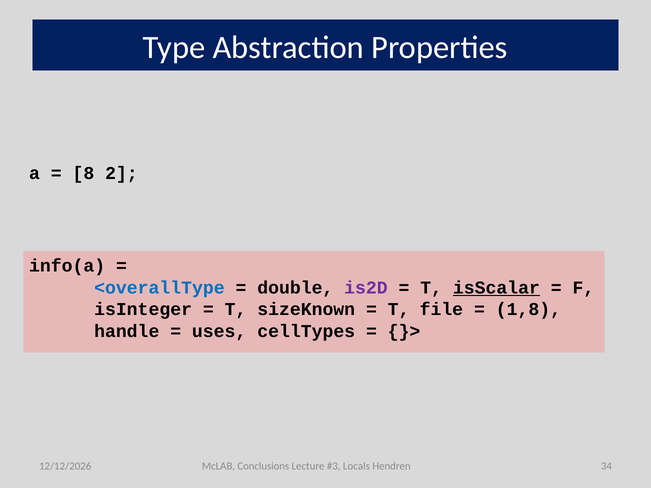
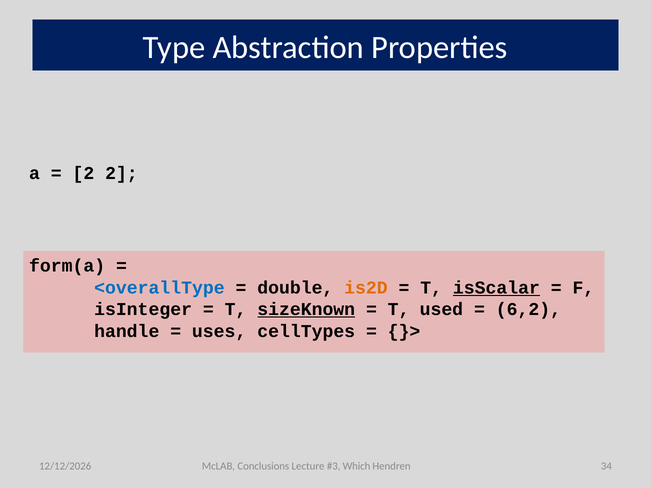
8 at (83, 173): 8 -> 2
info(a: info(a -> form(a
is2D colour: purple -> orange
sizeKnown underline: none -> present
file: file -> used
1,8: 1,8 -> 6,2
Locals: Locals -> Which
